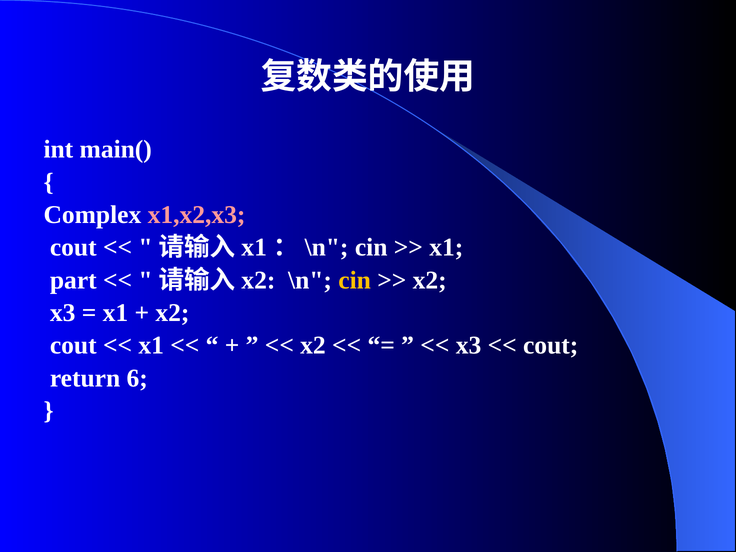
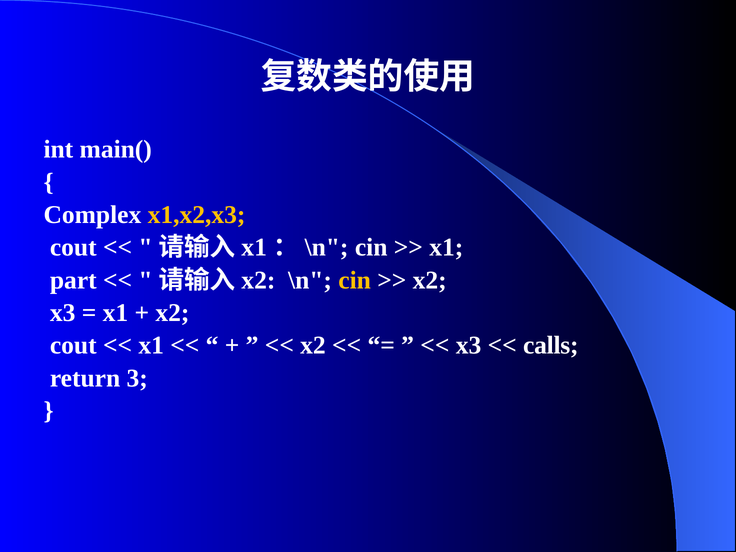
x1,x2,x3 colour: pink -> yellow
cout at (551, 346): cout -> calls
6: 6 -> 3
